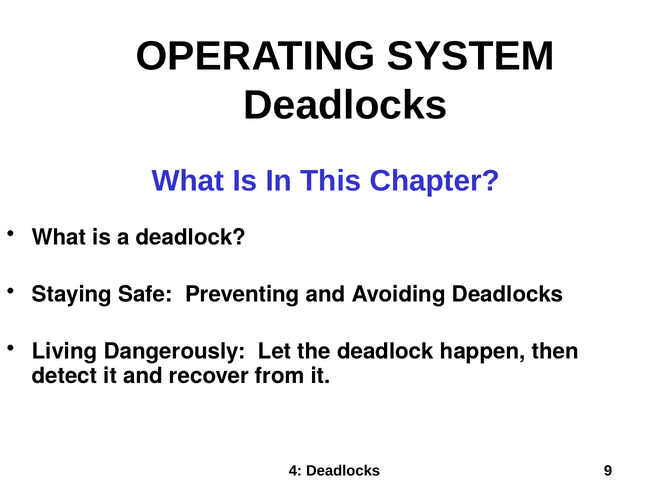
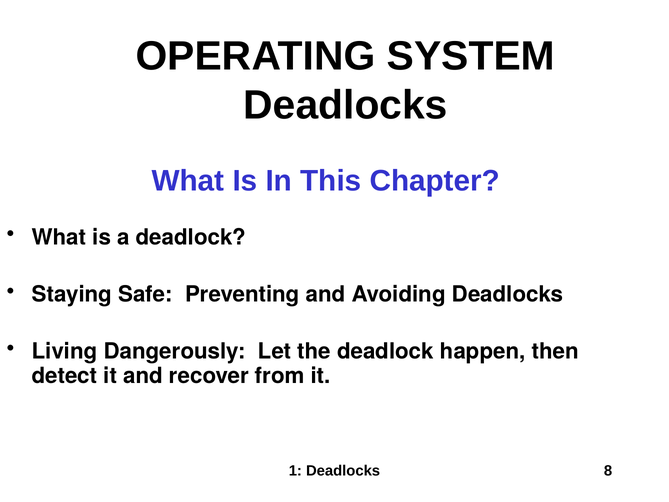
4: 4 -> 1
9: 9 -> 8
